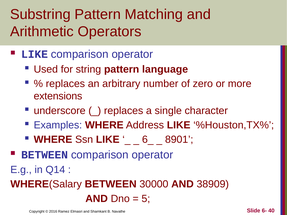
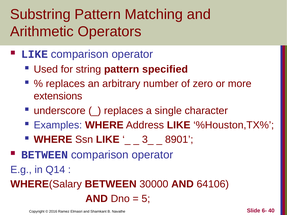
language: language -> specified
6_: 6_ -> 3_
38909: 38909 -> 64106
